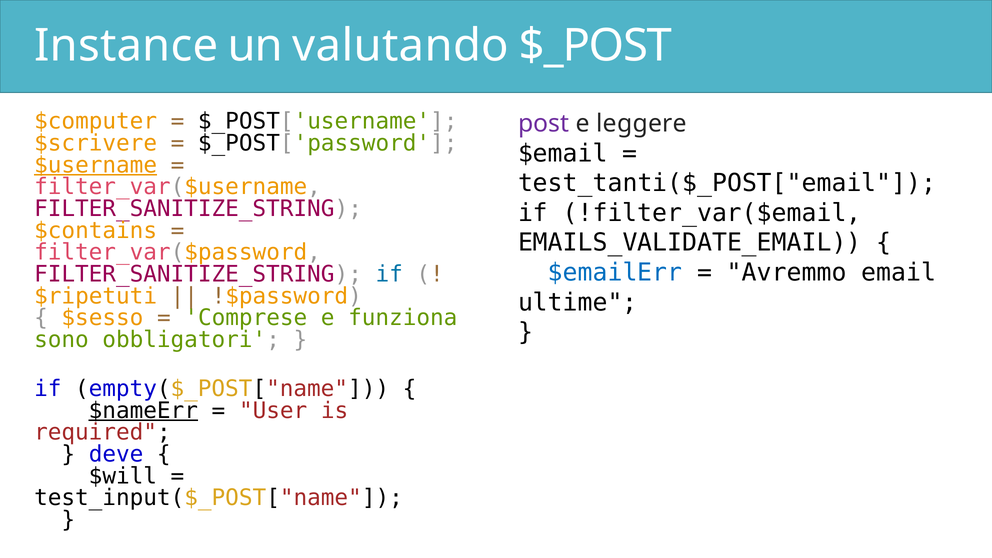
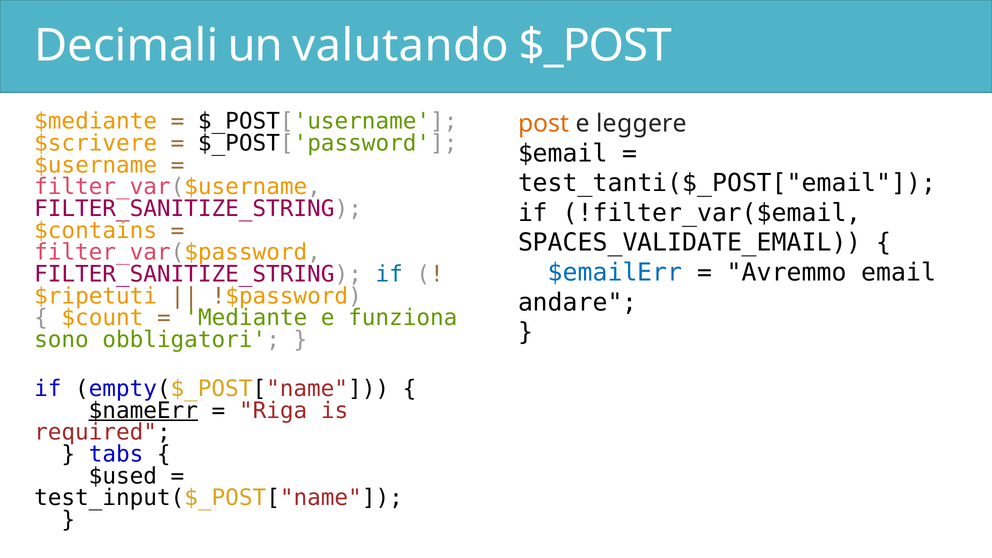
Instance: Instance -> Decimali
$computer: $computer -> $mediante
post colour: purple -> orange
$username underline: present -> none
EMAILS_VALIDATE_EMAIL: EMAILS_VALIDATE_EMAIL -> SPACES_VALIDATE_EMAIL
ultime: ultime -> andare
$sesso: $sesso -> $count
Comprese: Comprese -> Mediante
User: User -> Riga
deve: deve -> tabs
$will: $will -> $used
